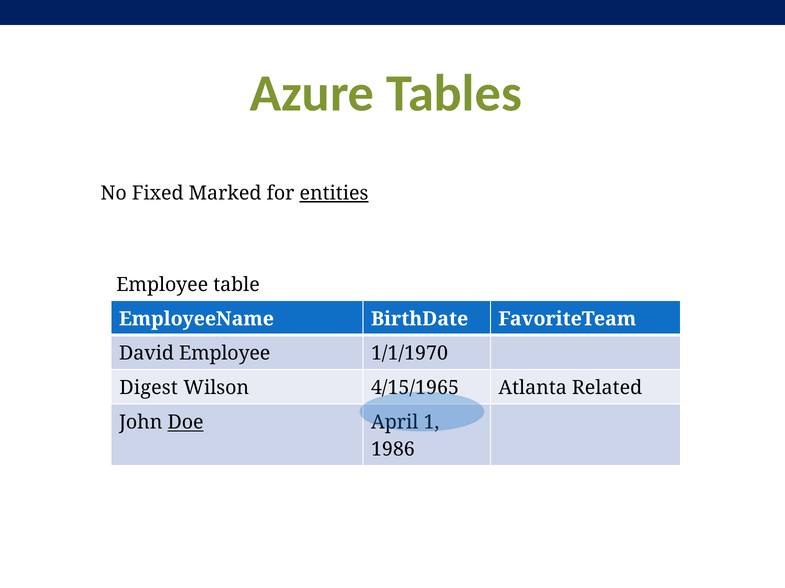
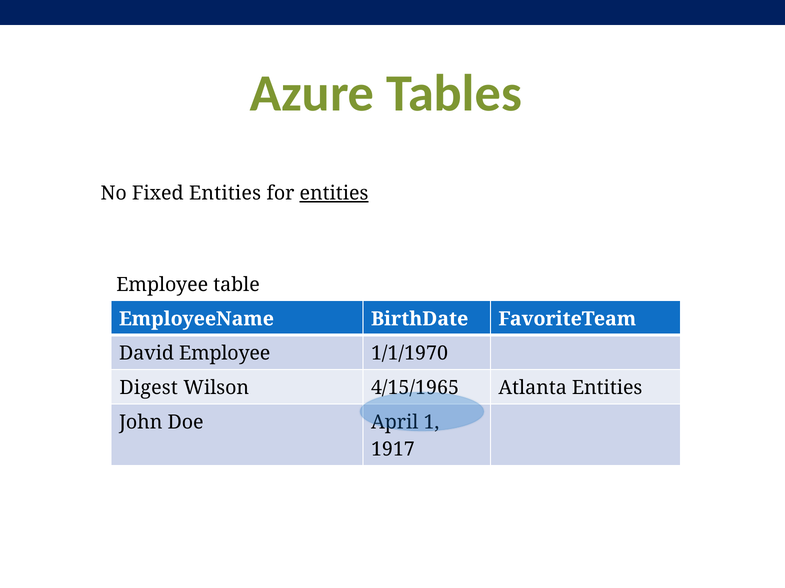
Fixed Marked: Marked -> Entities
Atlanta Related: Related -> Entities
Doe underline: present -> none
1986: 1986 -> 1917
